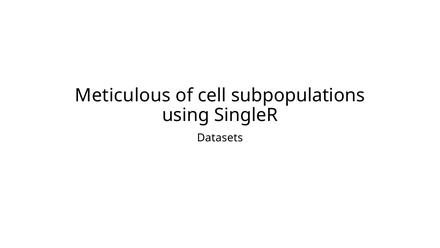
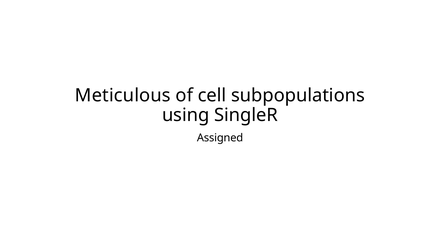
Datasets: Datasets -> Assigned
